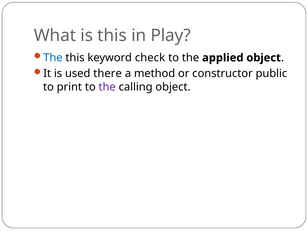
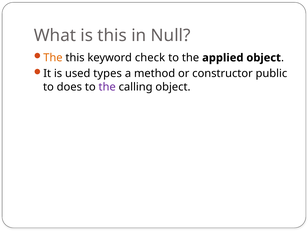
Play: Play -> Null
The at (53, 58) colour: blue -> orange
there: there -> types
print: print -> does
